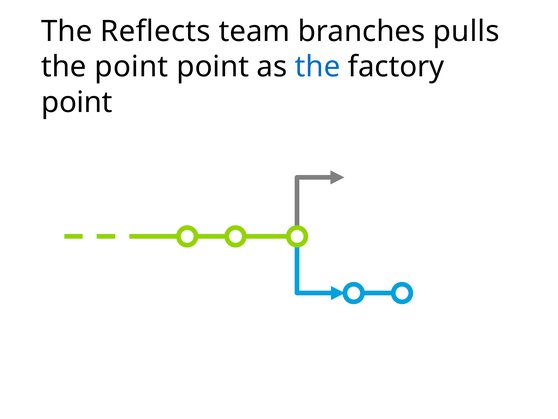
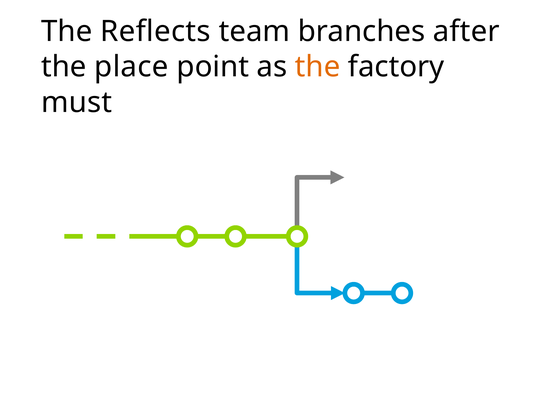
pulls: pulls -> after
the point: point -> place
the at (318, 67) colour: blue -> orange
point at (77, 102): point -> must
